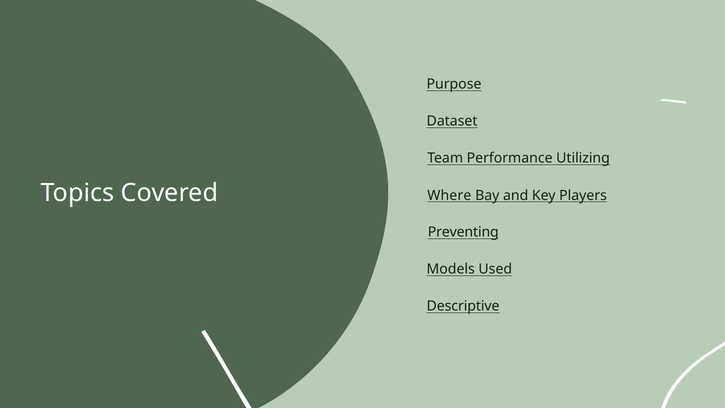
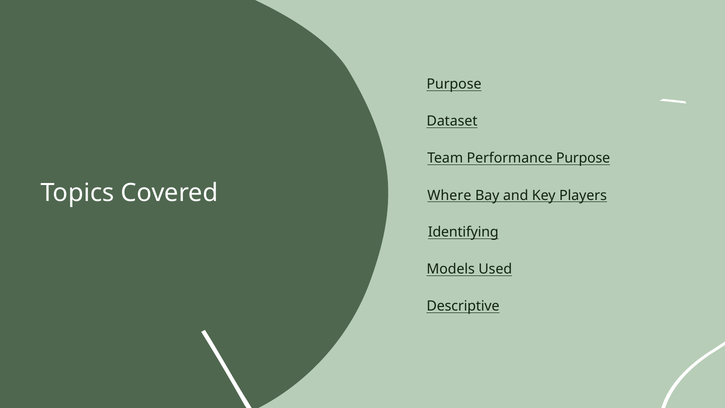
Performance Utilizing: Utilizing -> Purpose
Preventing: Preventing -> Identifying
